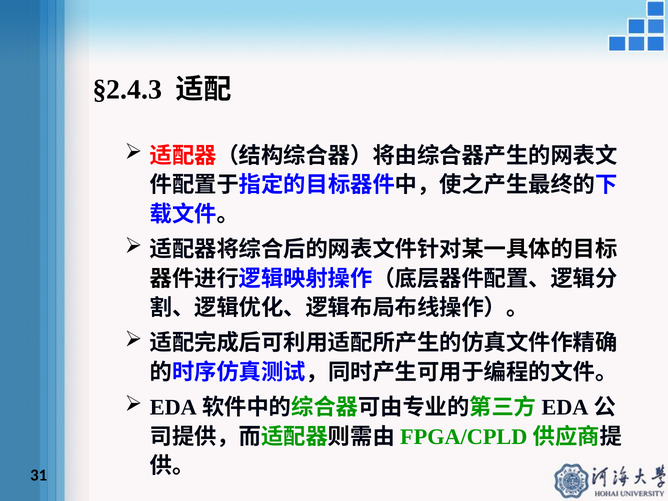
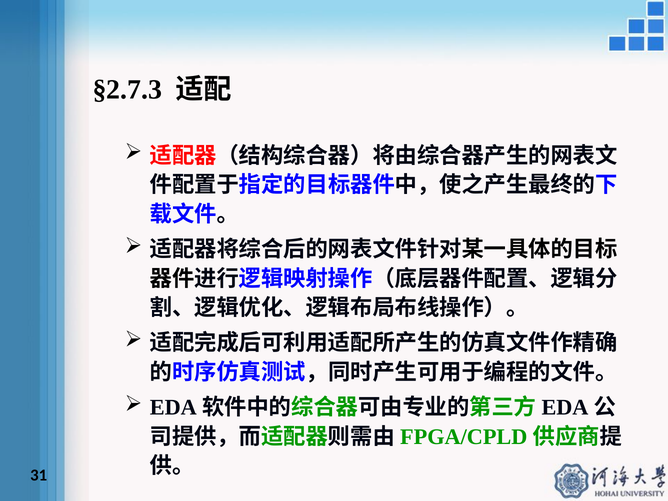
§2.4.3: §2.4.3 -> §2.7.3
